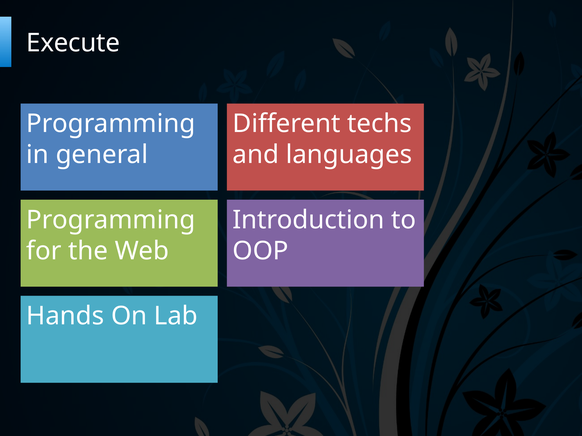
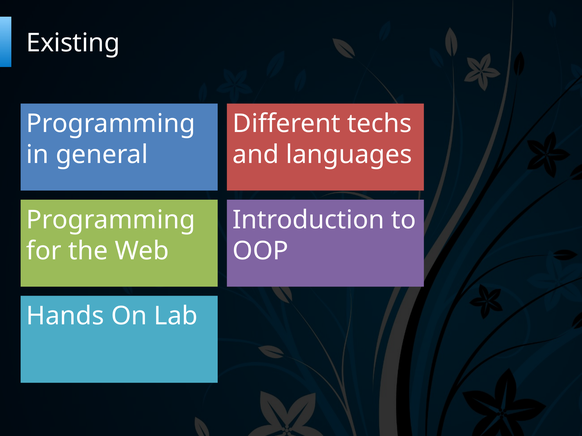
Execute: Execute -> Existing
